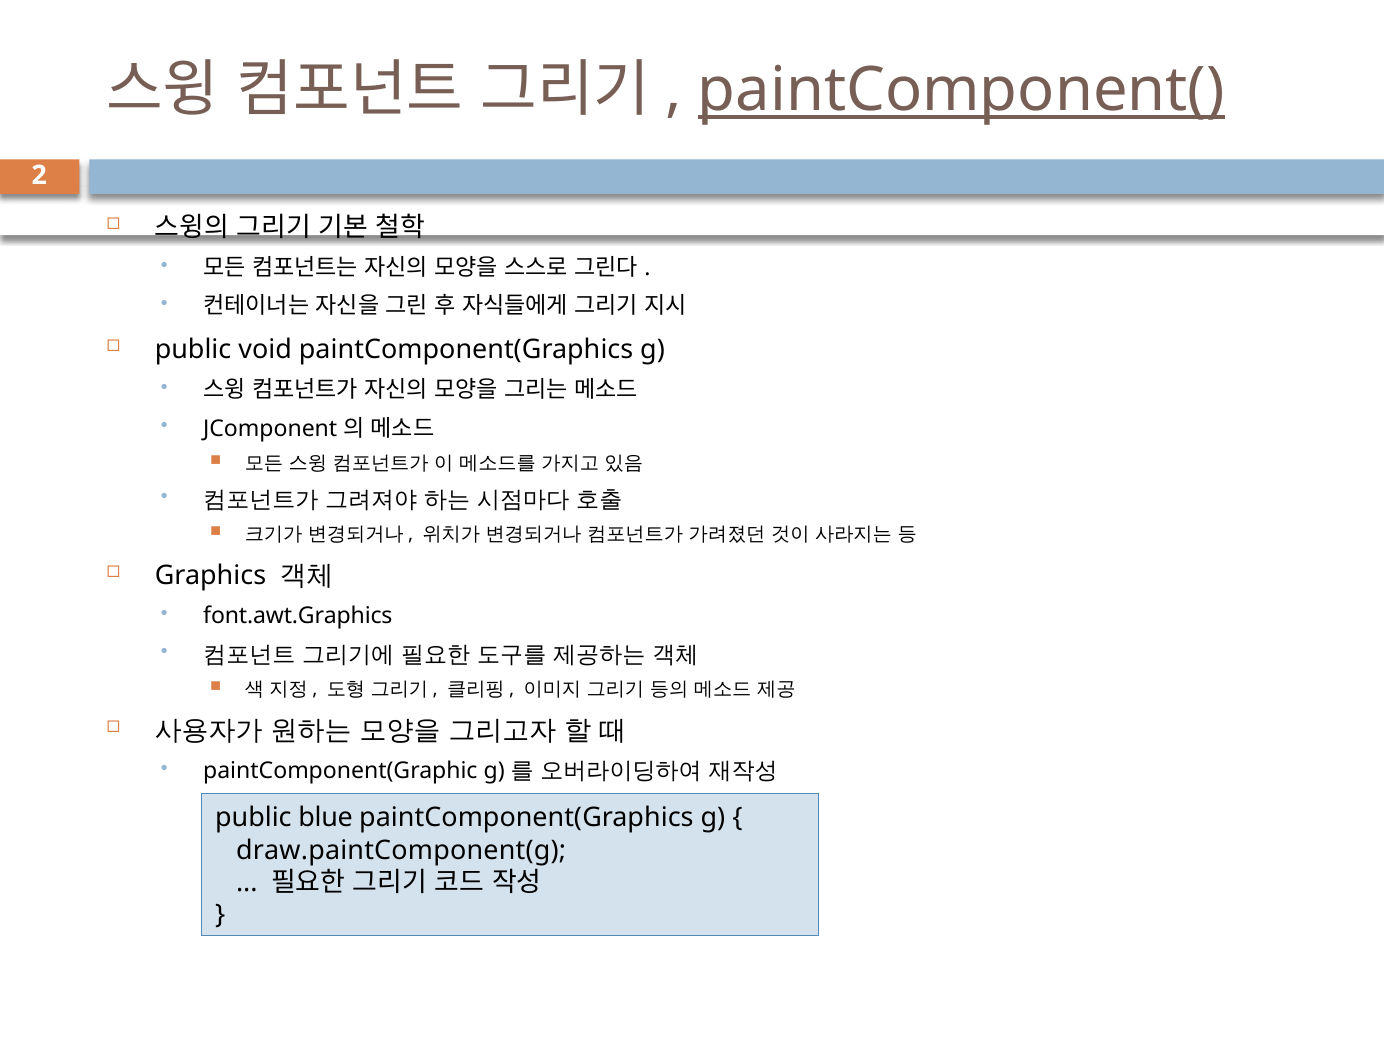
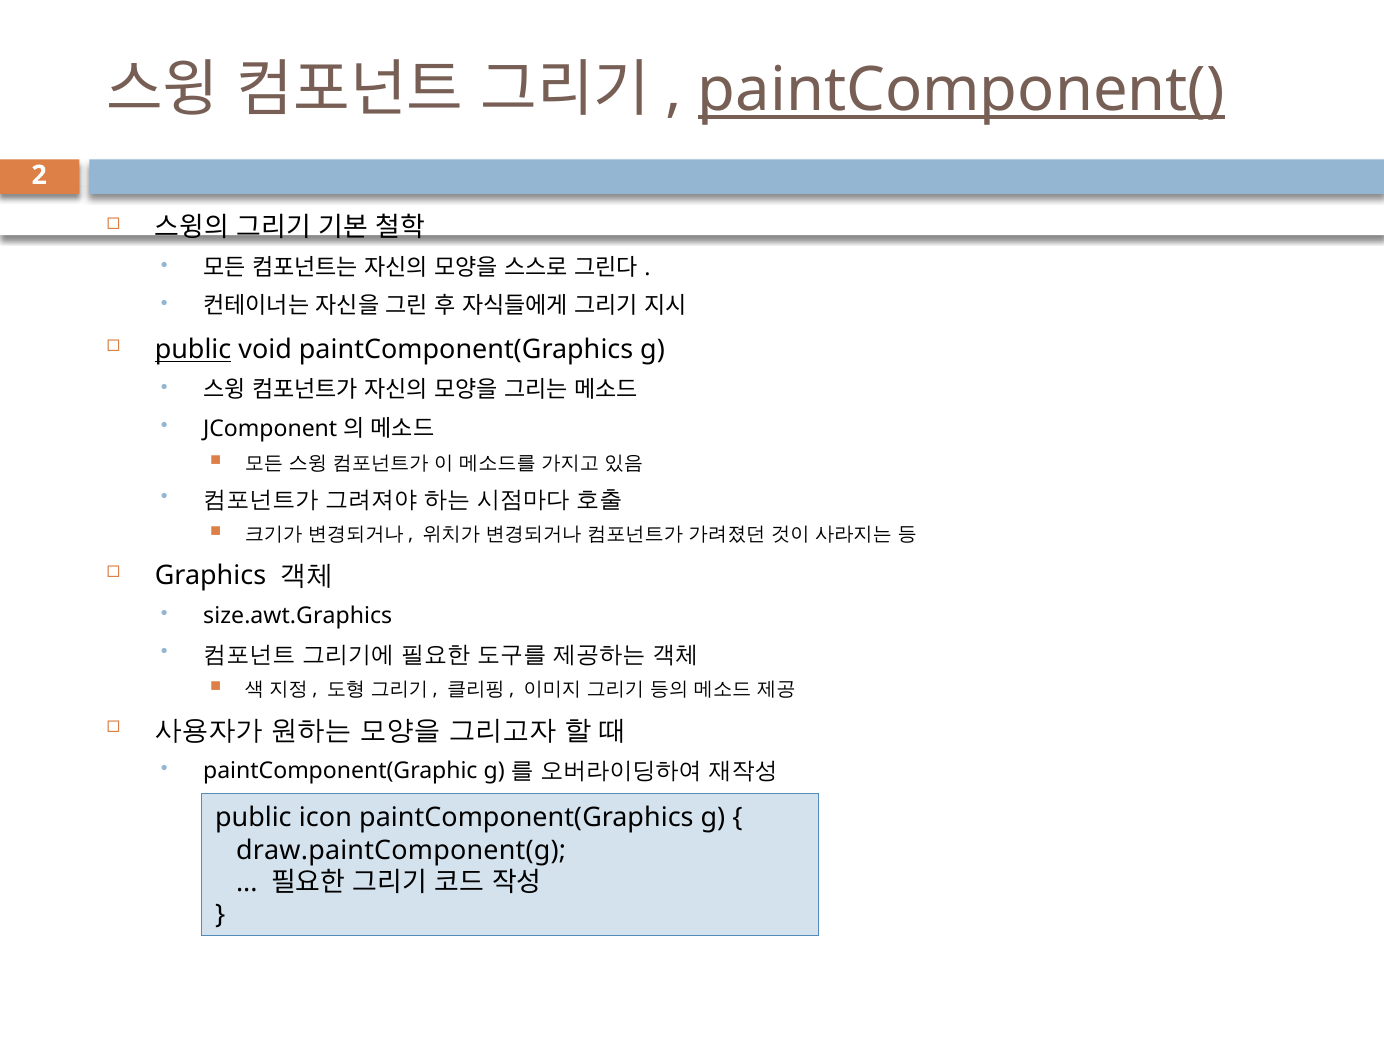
public at (193, 350) underline: none -> present
font.awt.Graphics: font.awt.Graphics -> size.awt.Graphics
blue: blue -> icon
